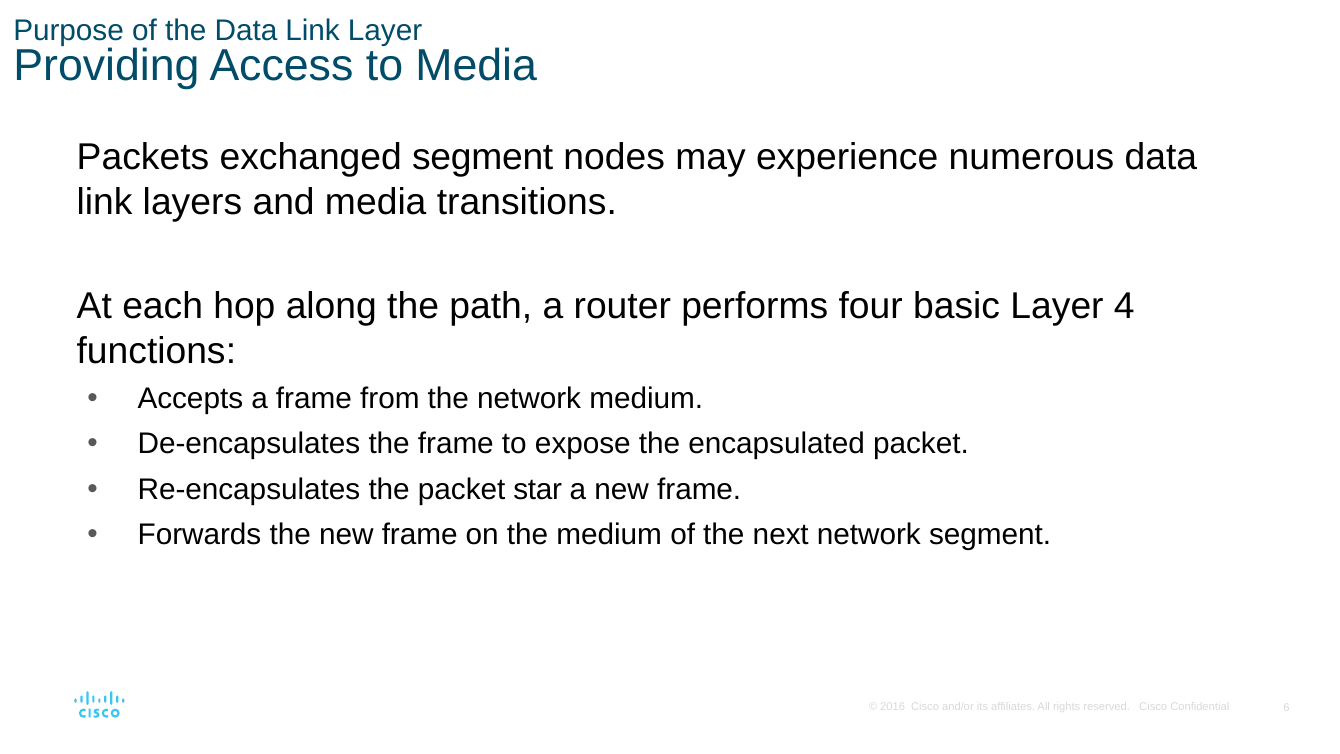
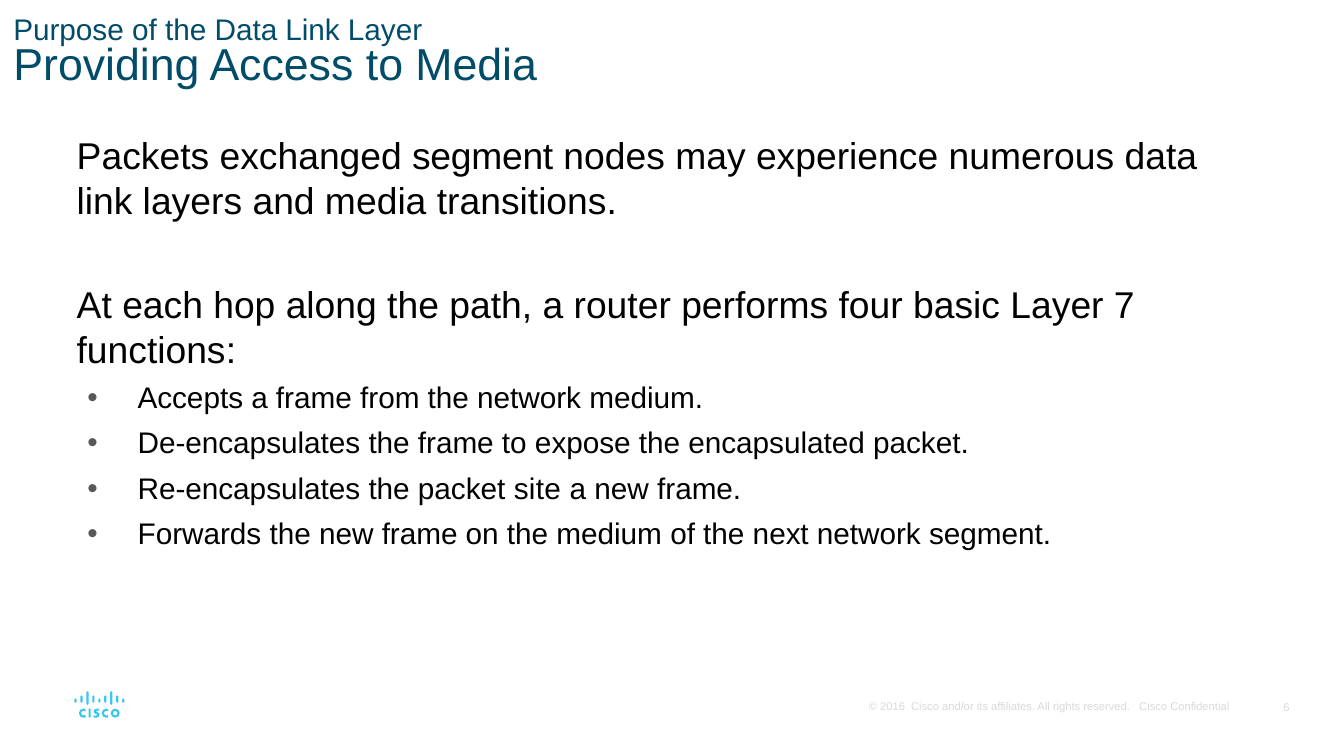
4: 4 -> 7
star: star -> site
